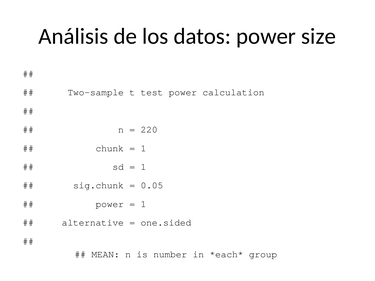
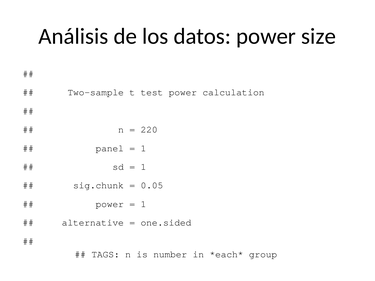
chunk: chunk -> panel
MEAN: MEAN -> TAGS
